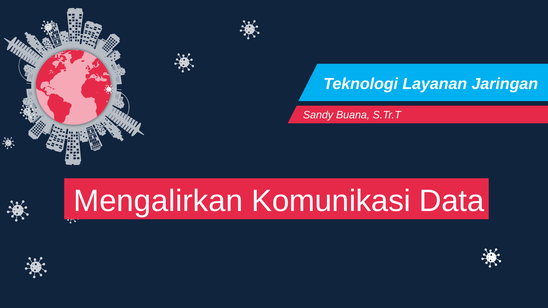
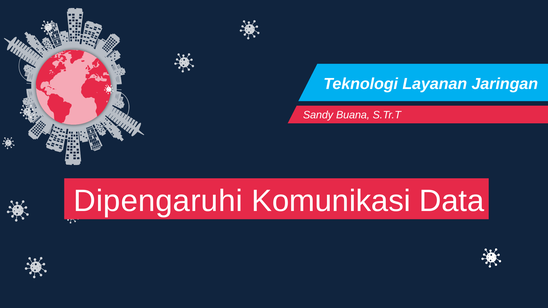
Mengalirkan: Mengalirkan -> Dipengaruhi
